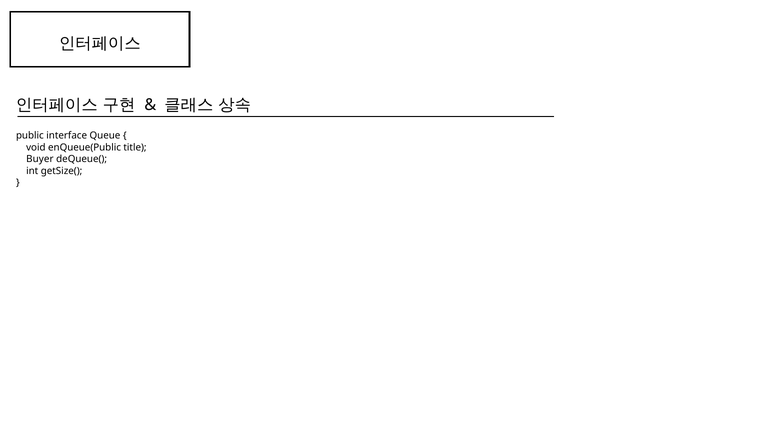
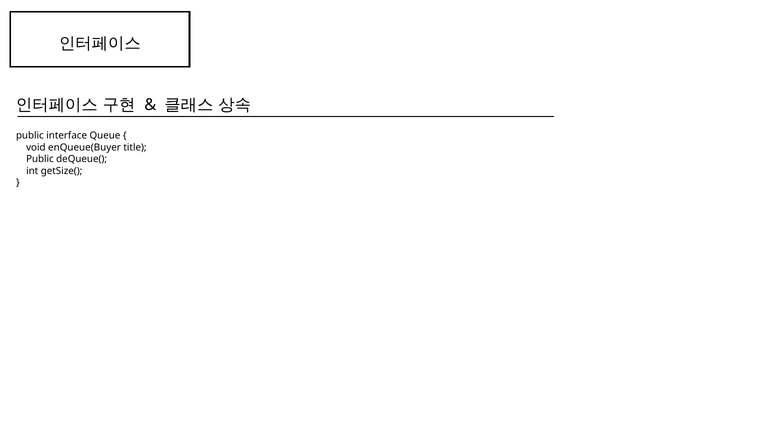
enQueue(Public: enQueue(Public -> enQueue(Buyer
Buyer at (40, 159): Buyer -> Public
